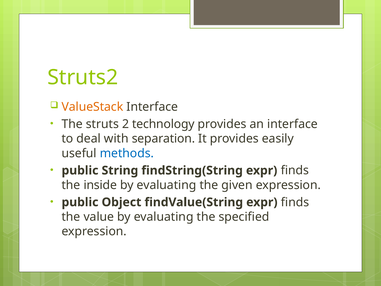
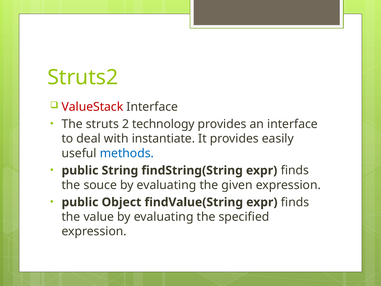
ValueStack colour: orange -> red
separation: separation -> instantiate
inside: inside -> souce
